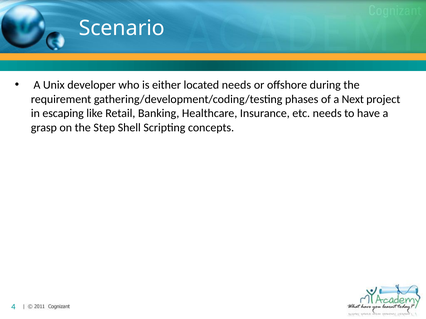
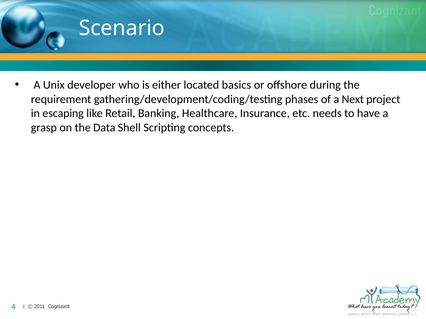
located needs: needs -> basics
Step: Step -> Data
